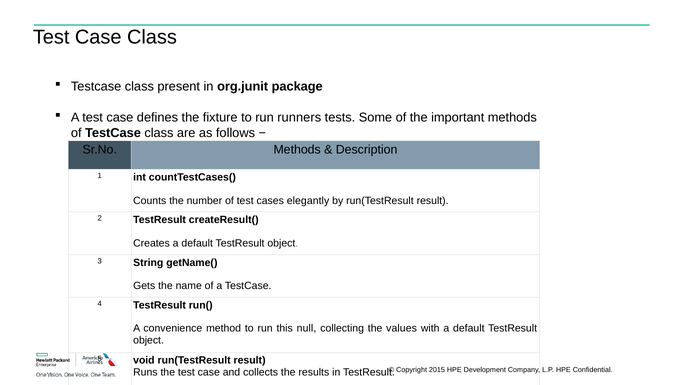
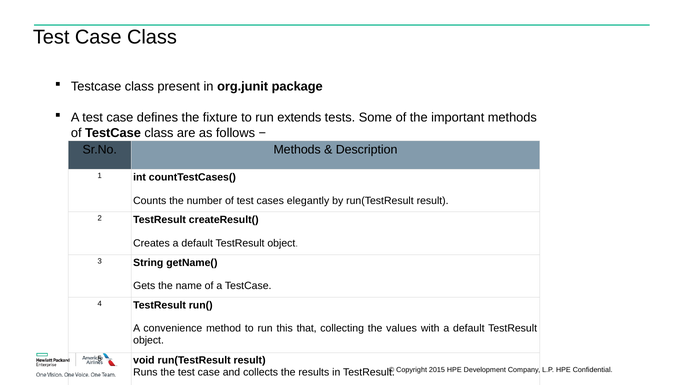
runners: runners -> extends
null: null -> that
